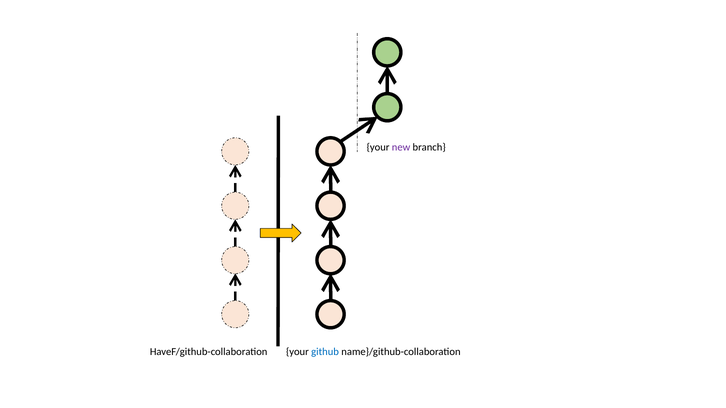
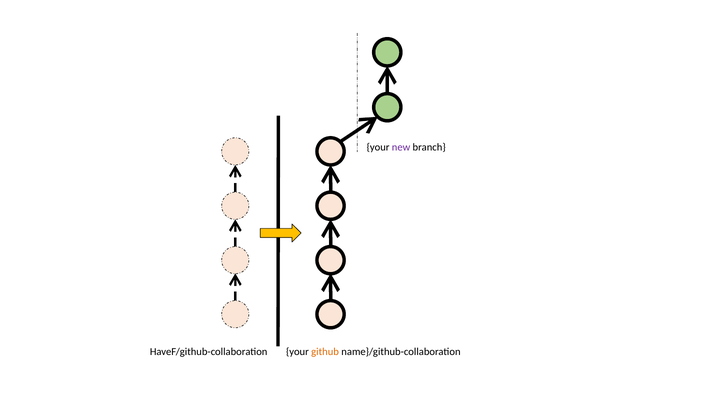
github colour: blue -> orange
